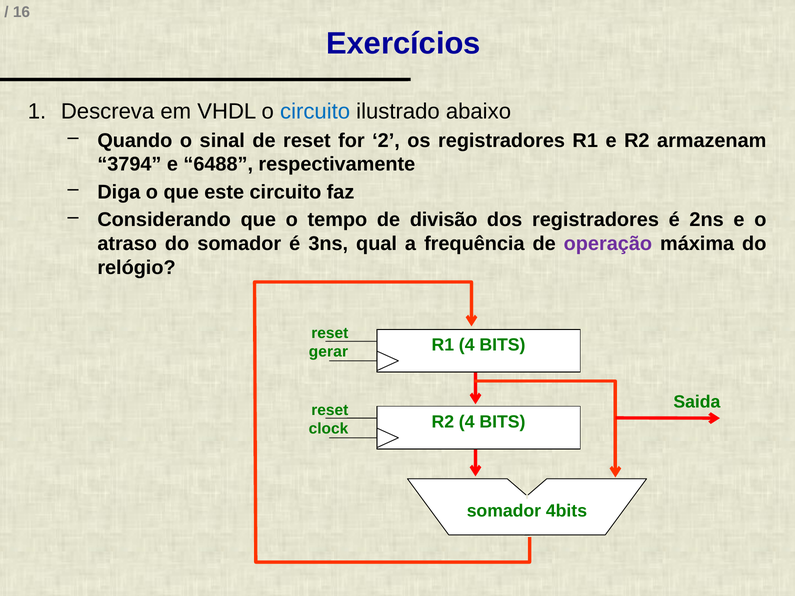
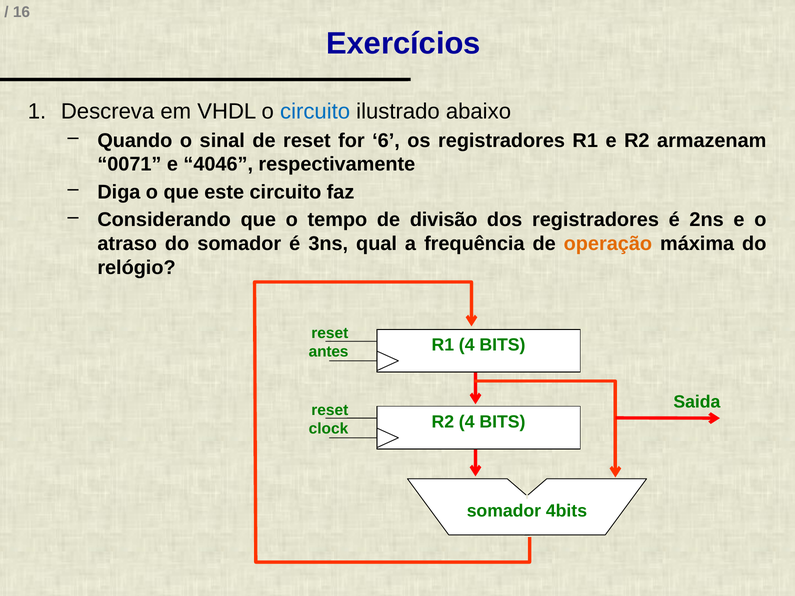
2: 2 -> 6
3794: 3794 -> 0071
6488: 6488 -> 4046
operação colour: purple -> orange
gerar: gerar -> antes
